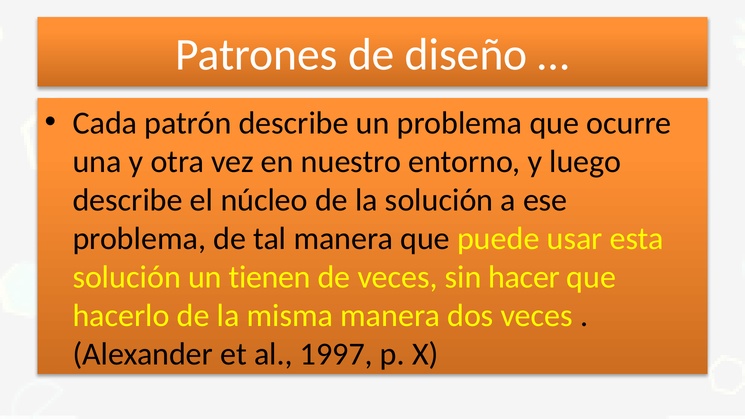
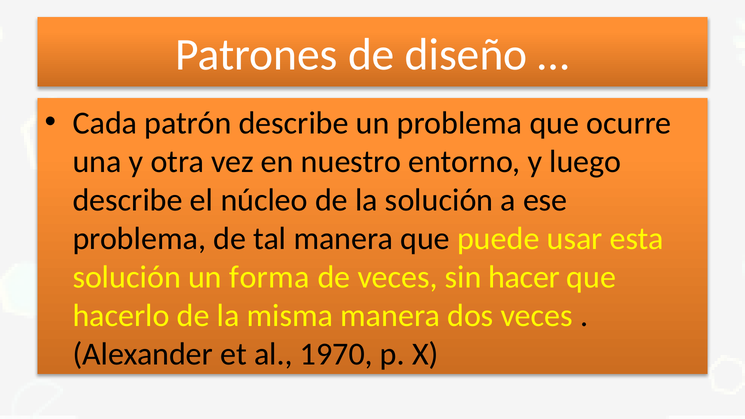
tienen: tienen -> forma
1997: 1997 -> 1970
